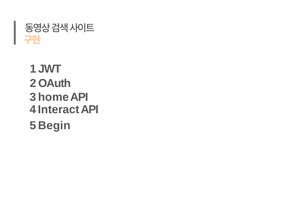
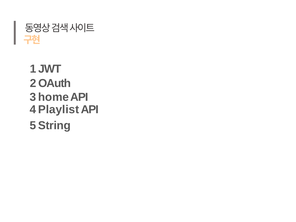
Interact: Interact -> Playlist
Begin: Begin -> String
